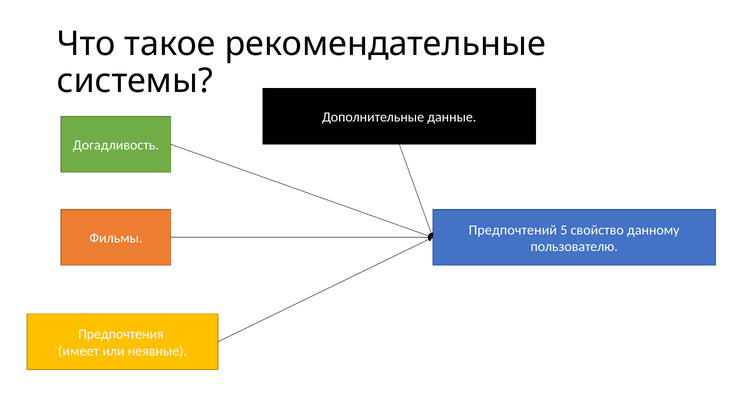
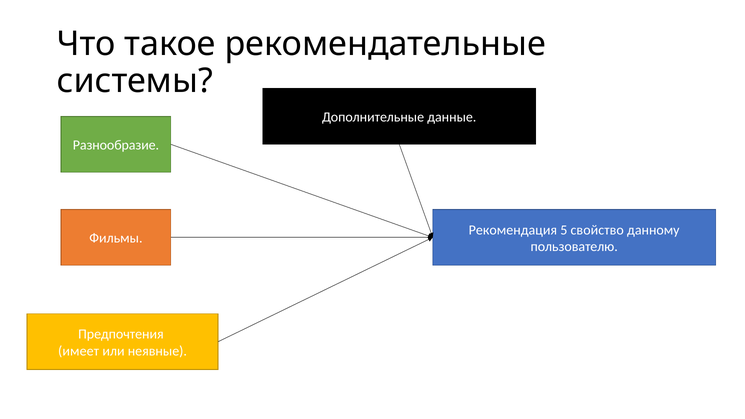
Догадливость: Догадливость -> Разнообразие
Предпочтений: Предпочтений -> Рекомендация
